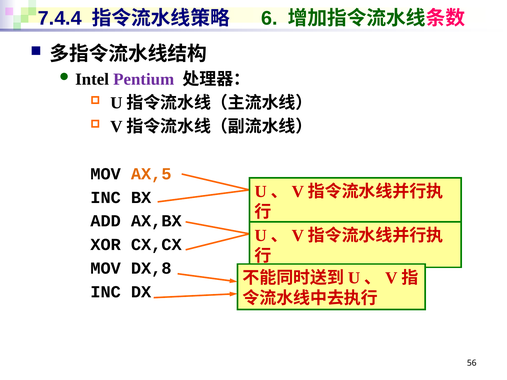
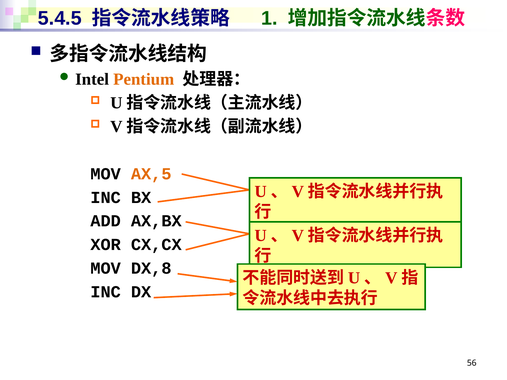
7.4.4: 7.4.4 -> 5.4.5
6: 6 -> 1
Pentium colour: purple -> orange
